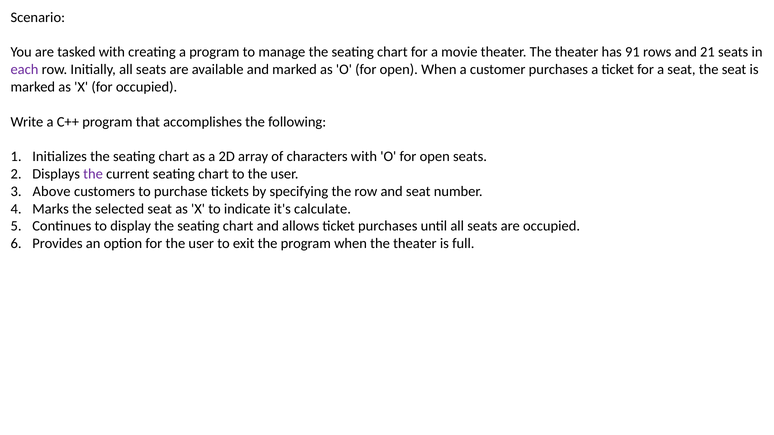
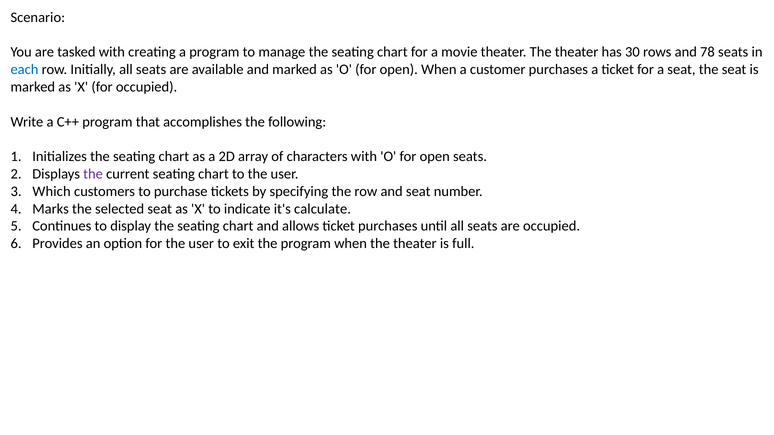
91: 91 -> 30
21: 21 -> 78
each colour: purple -> blue
Above: Above -> Which
